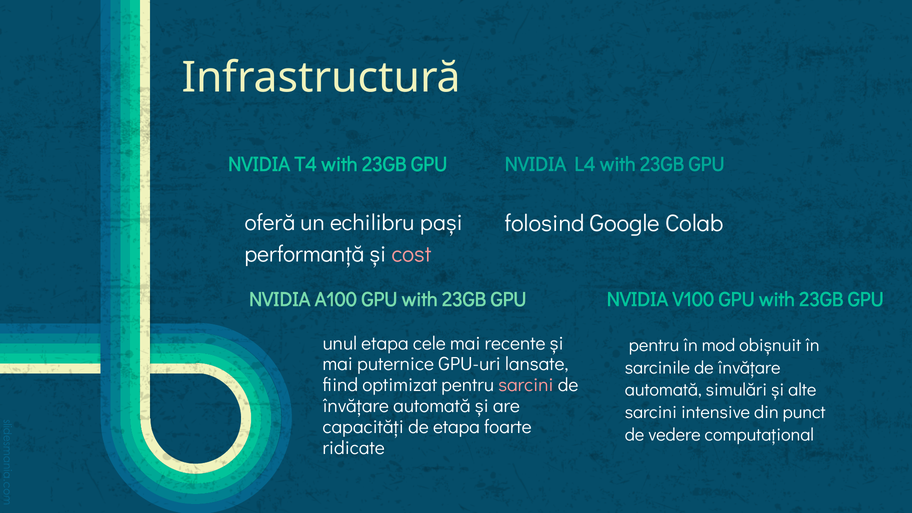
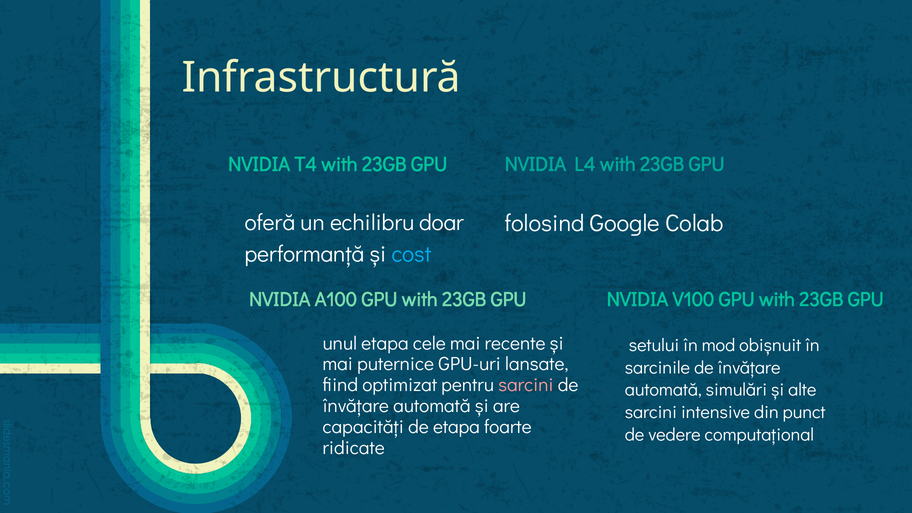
pași: pași -> doar
cost colour: pink -> light blue
pentru at (654, 345): pentru -> setului
